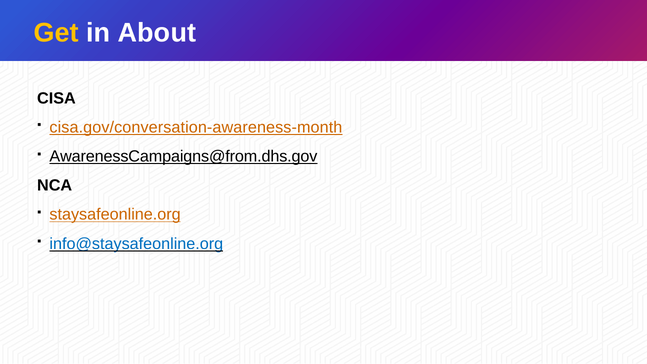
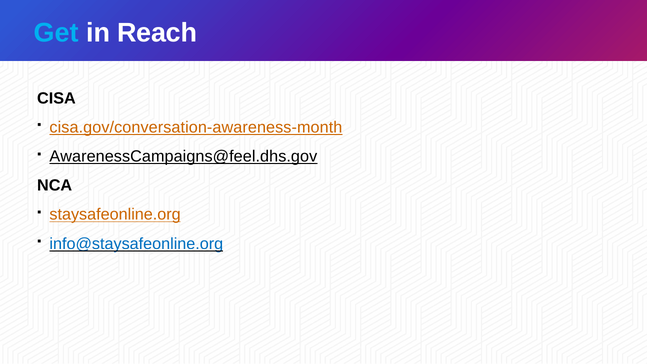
Get colour: yellow -> light blue
About: About -> Reach
AwarenessCampaigns@from.dhs.gov: AwarenessCampaigns@from.dhs.gov -> AwarenessCampaigns@feel.dhs.gov
